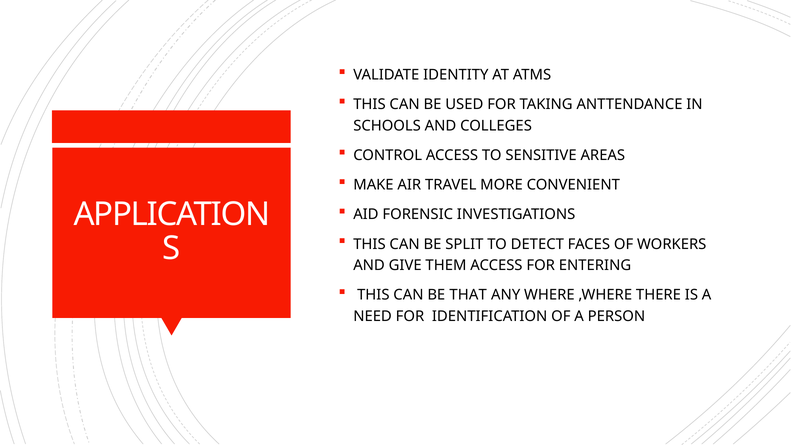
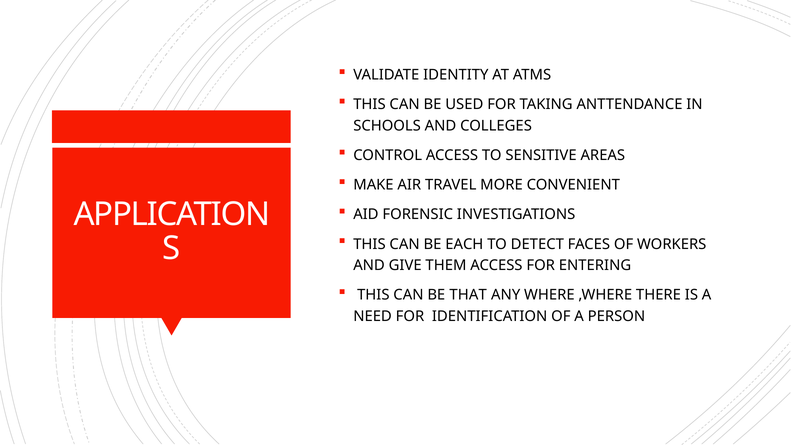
SPLIT: SPLIT -> EACH
